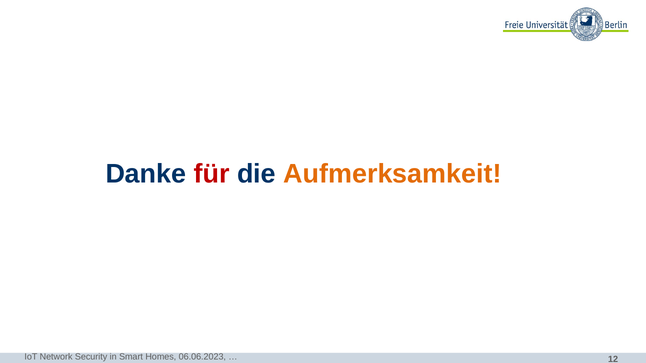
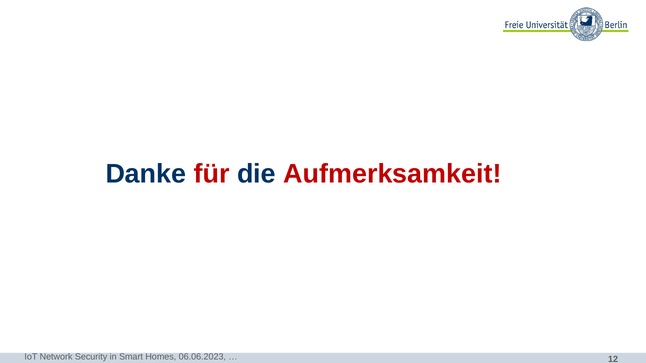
Aufmerksamkeit colour: orange -> red
